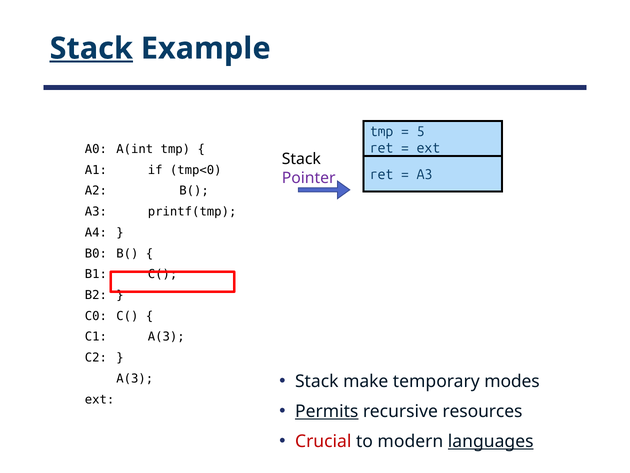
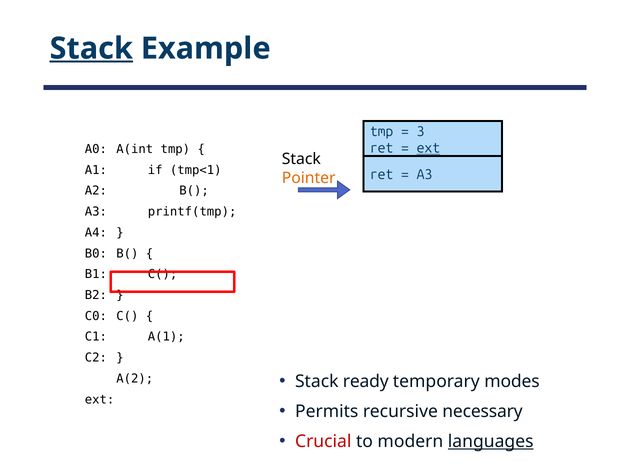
5: 5 -> 3
ext at (428, 148) underline: none -> present
tmp<0: tmp<0 -> tmp<1
Pointer colour: purple -> orange
C1 A(3: A(3 -> A(1
make: make -> ready
A(3 at (135, 378): A(3 -> A(2
Permits underline: present -> none
resources: resources -> necessary
